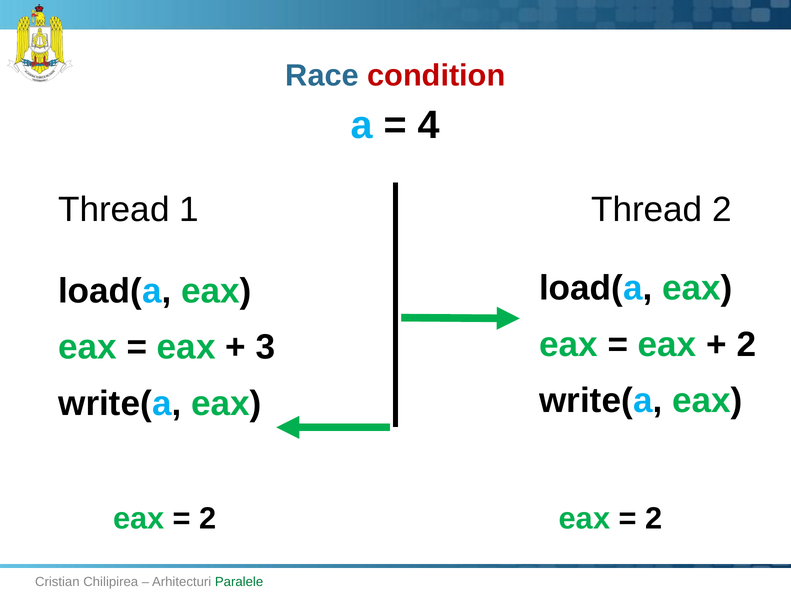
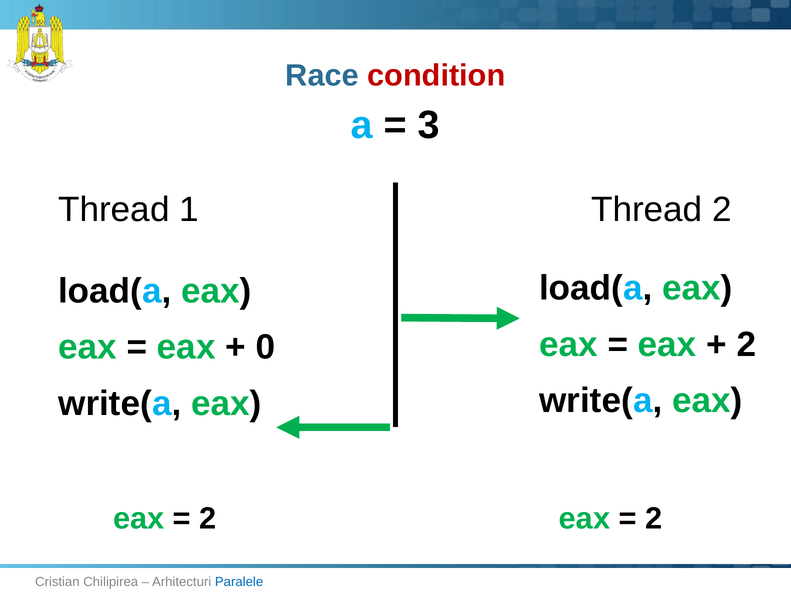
4: 4 -> 3
3: 3 -> 0
Paralele colour: green -> blue
